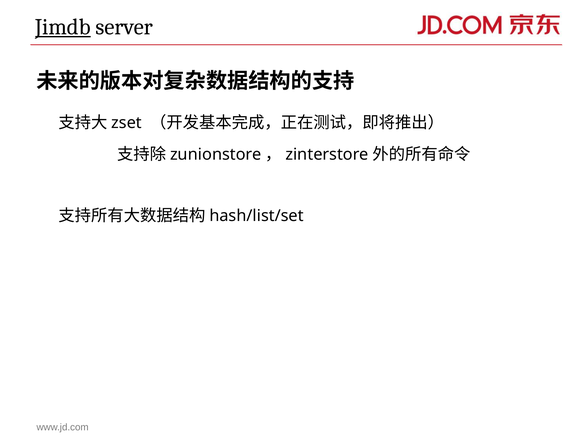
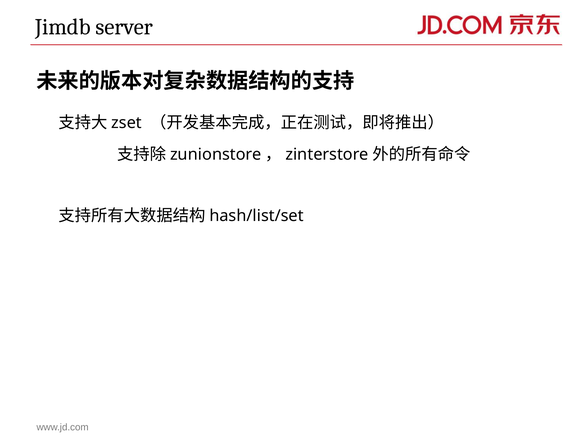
Jimdb underline: present -> none
